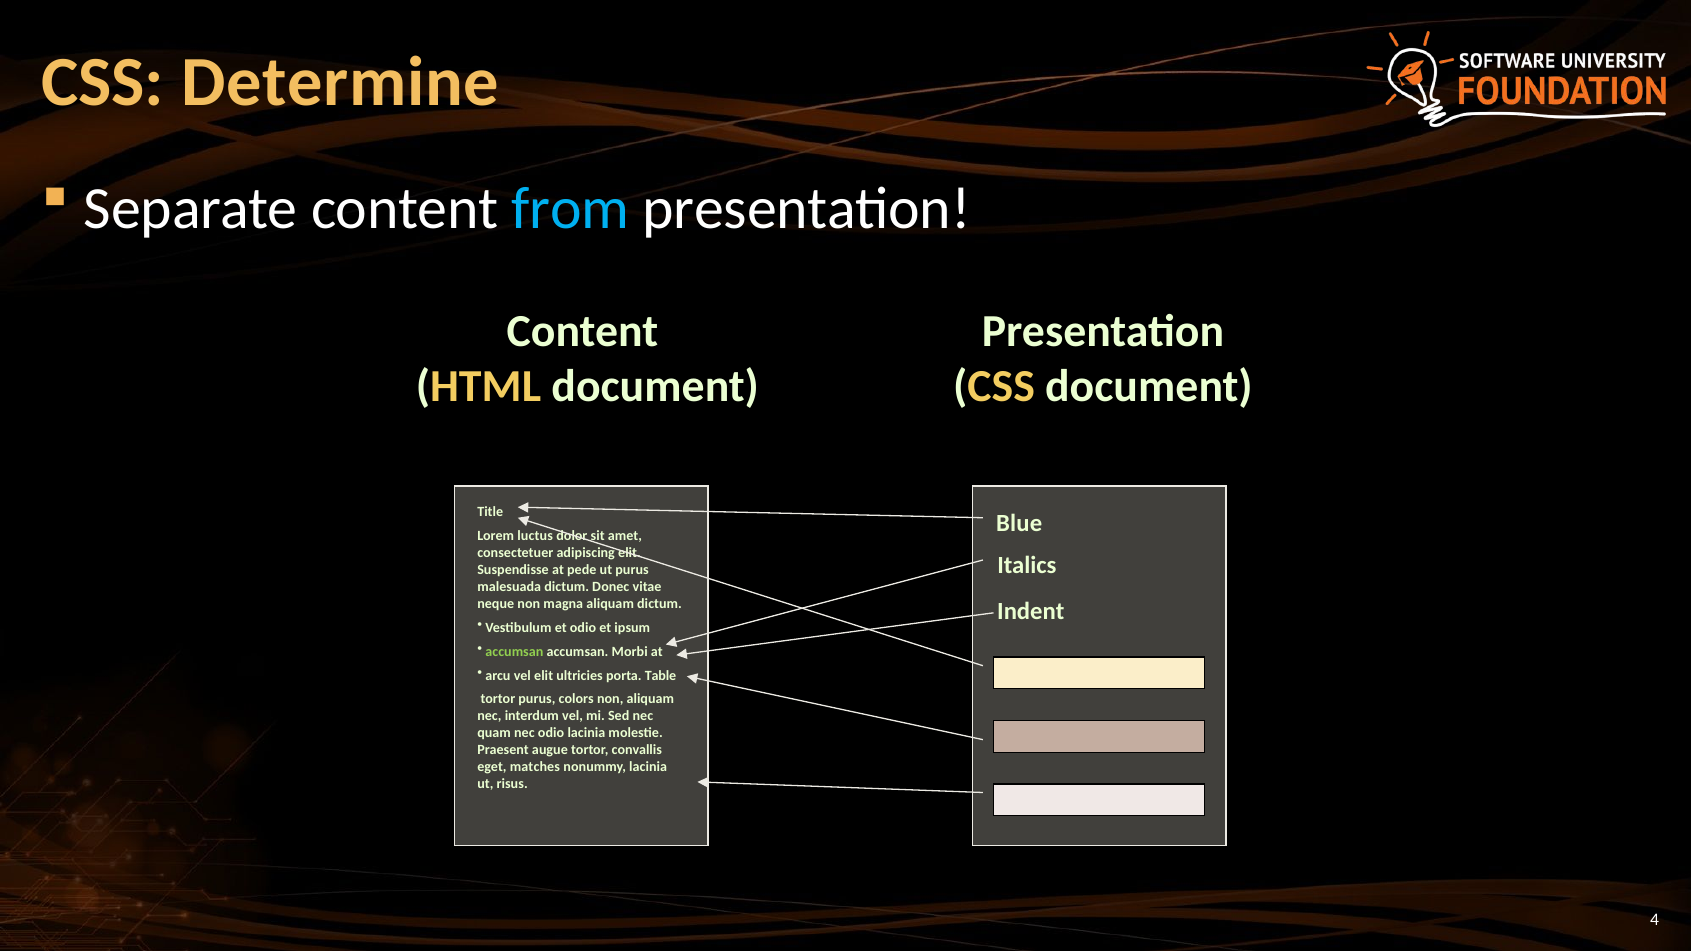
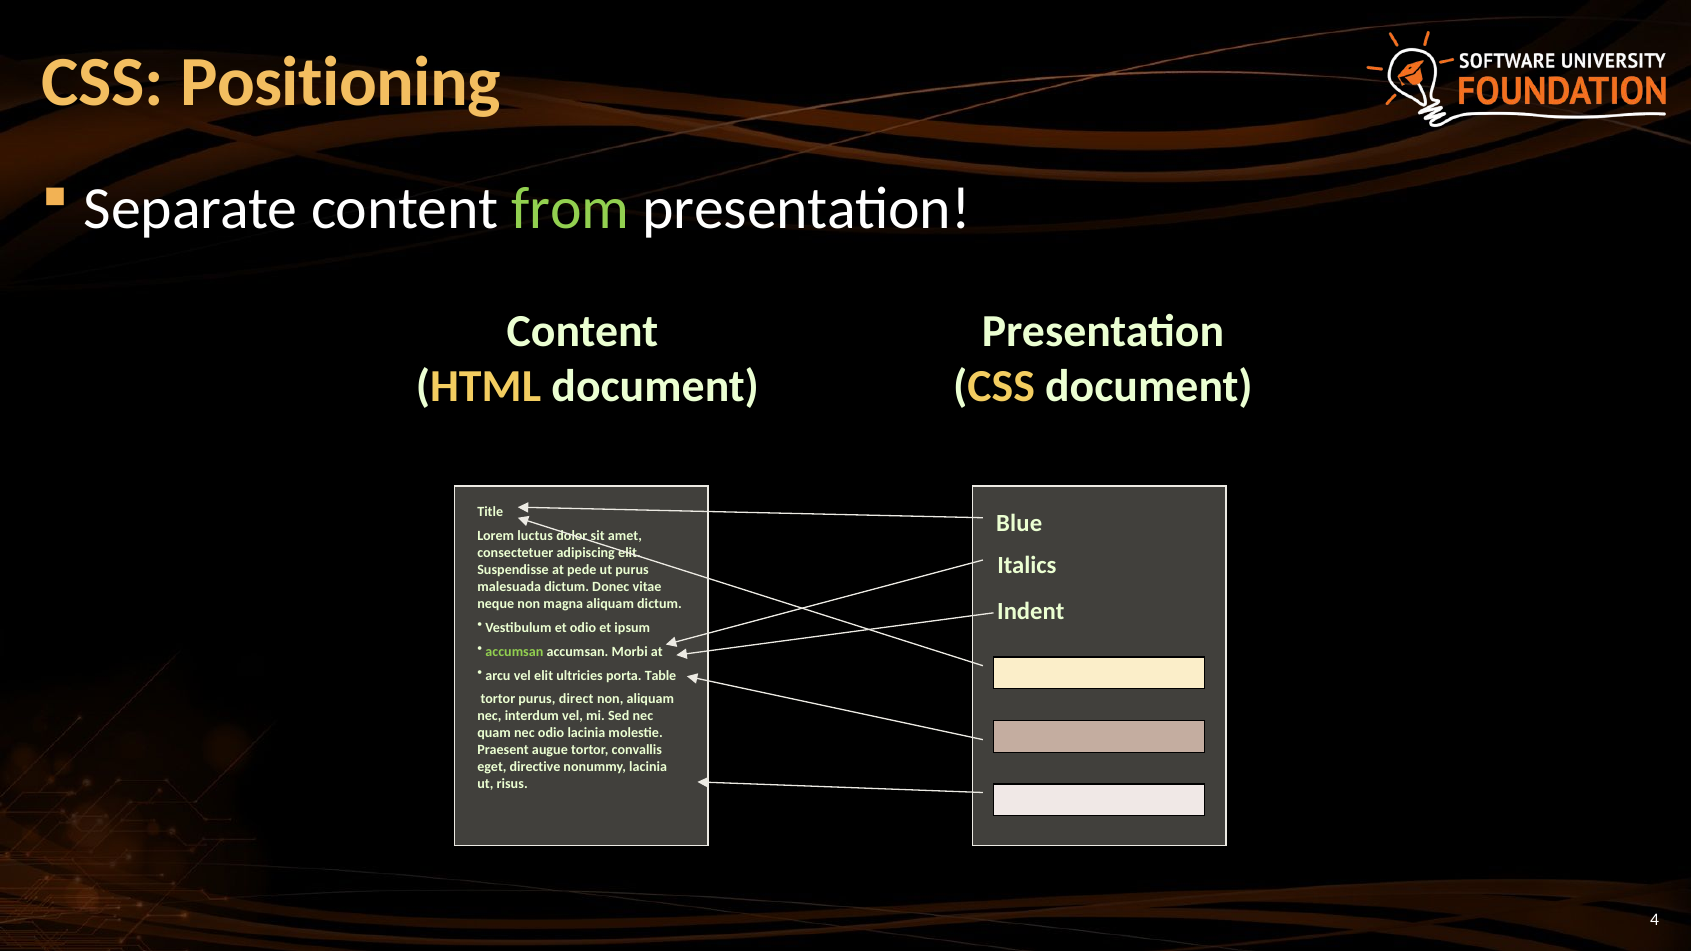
Determine: Determine -> Positioning
from colour: light blue -> light green
colors: colors -> direct
matches: matches -> directive
